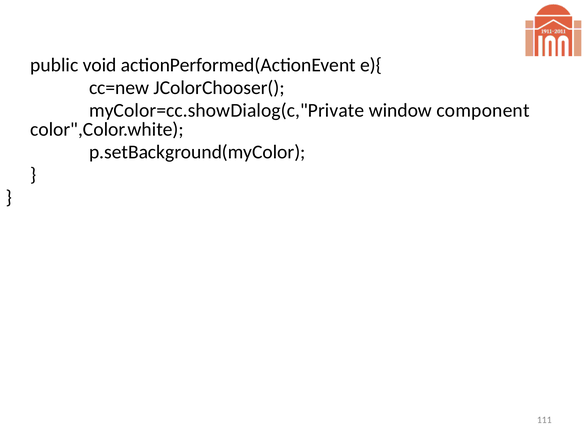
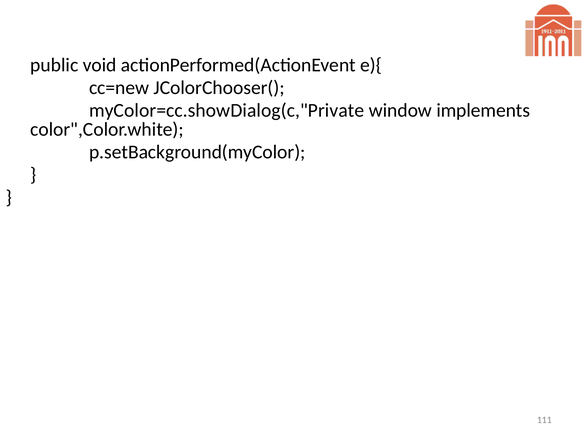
component: component -> implements
